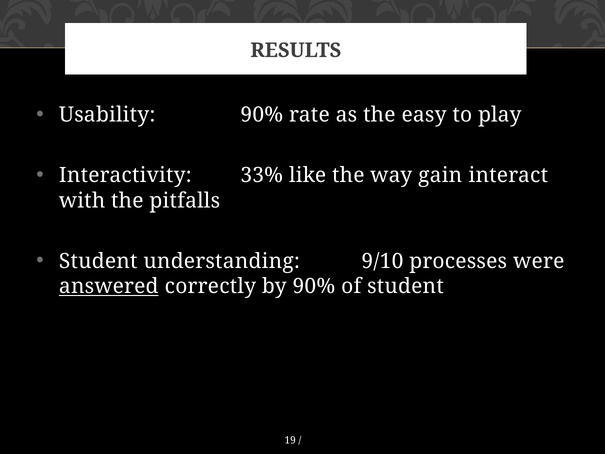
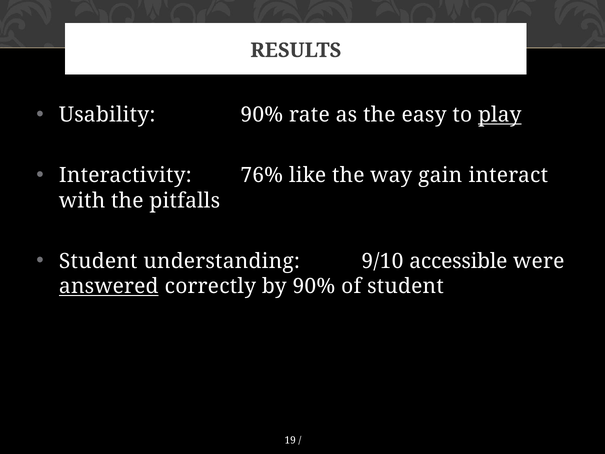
play underline: none -> present
33%: 33% -> 76%
processes: processes -> accessible
